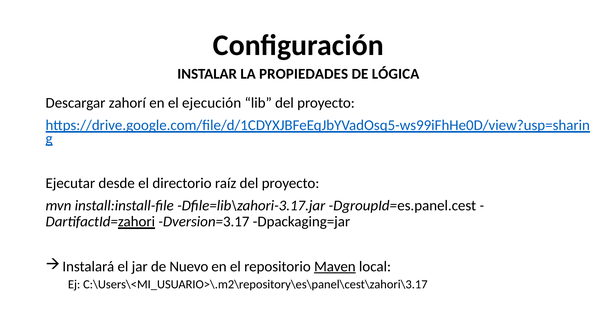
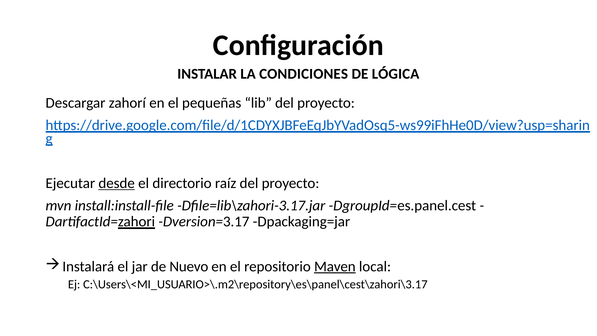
PROPIEDADES: PROPIEDADES -> CONDICIONES
ejecución: ejecución -> pequeñas
desde underline: none -> present
